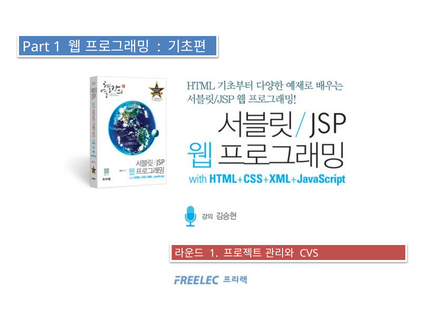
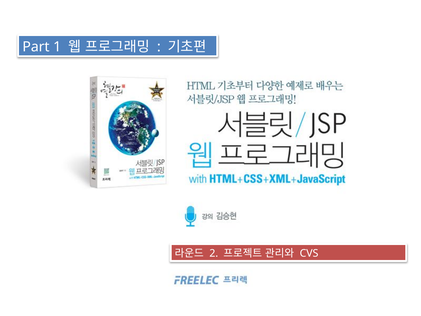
1 at (214, 253): 1 -> 2
